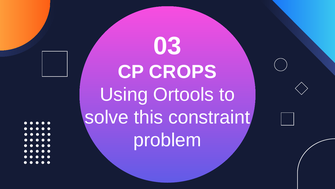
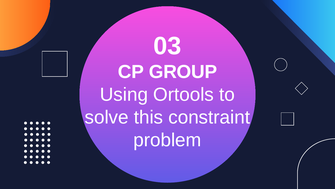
CROPS: CROPS -> GROUP
